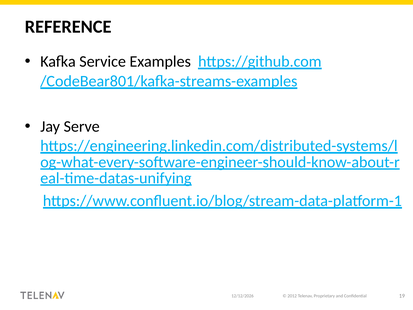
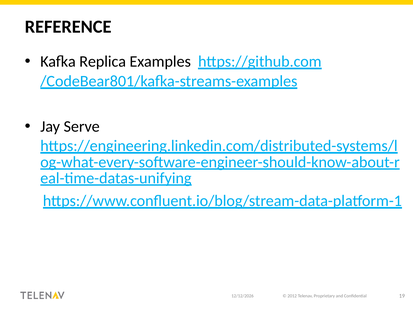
Service: Service -> Replica
